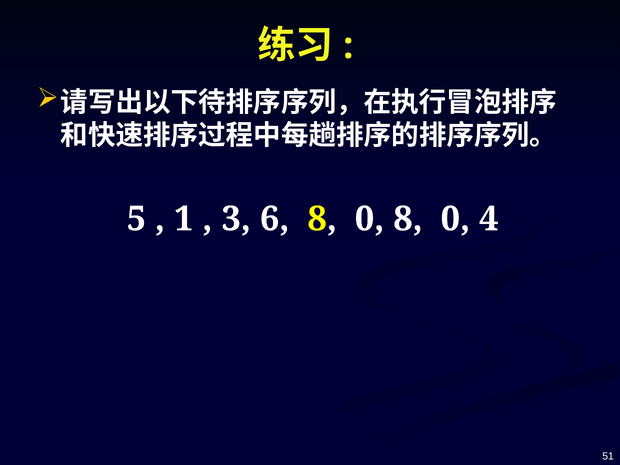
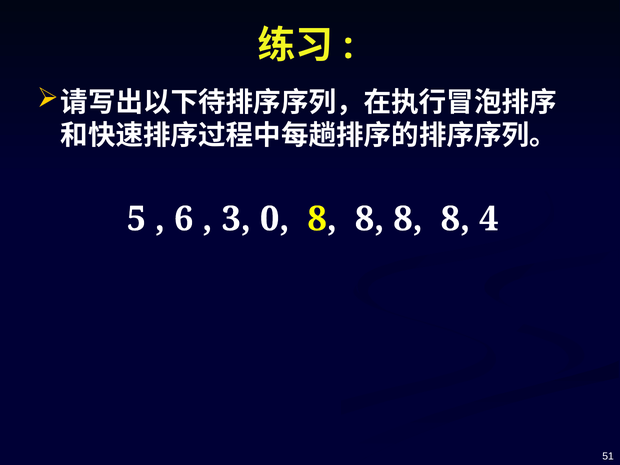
1: 1 -> 6
6: 6 -> 0
0 at (370, 219): 0 -> 8
0 at (455, 219): 0 -> 8
